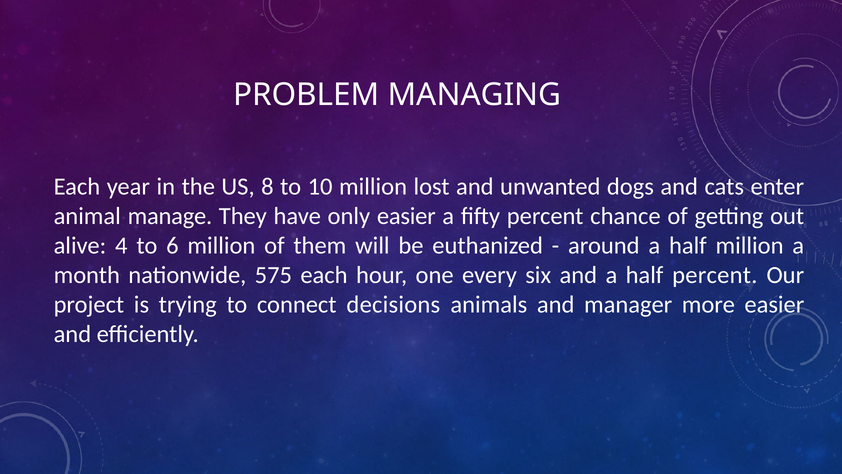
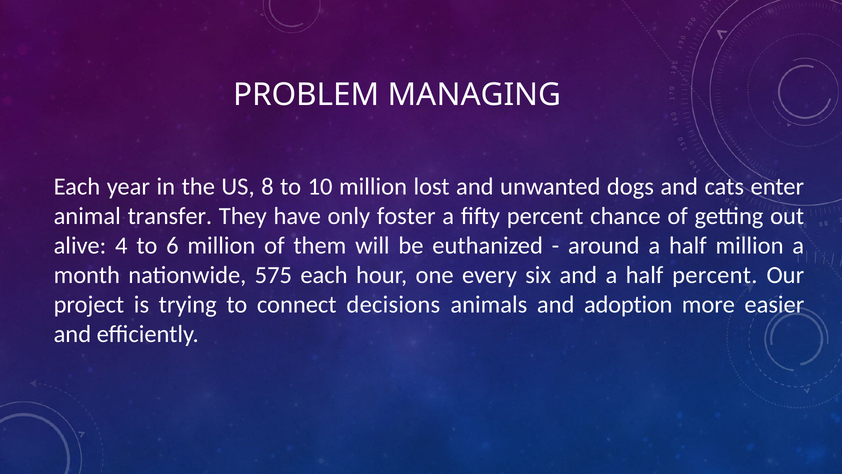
manage: manage -> transfer
only easier: easier -> foster
manager: manager -> adoption
